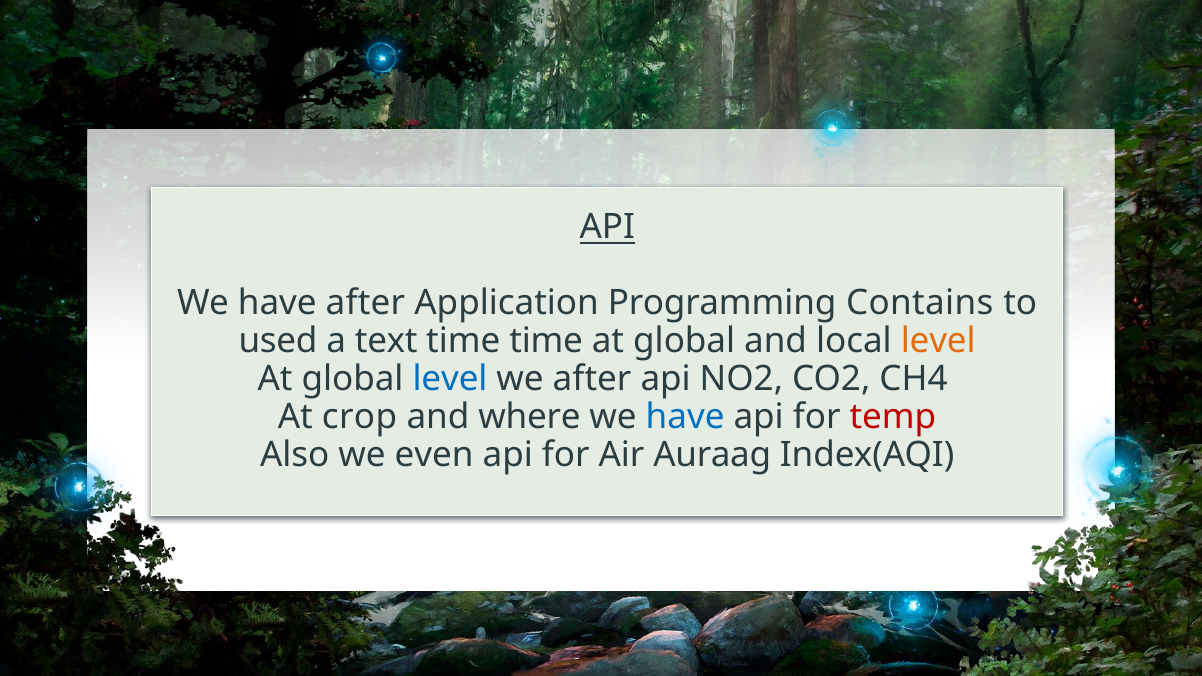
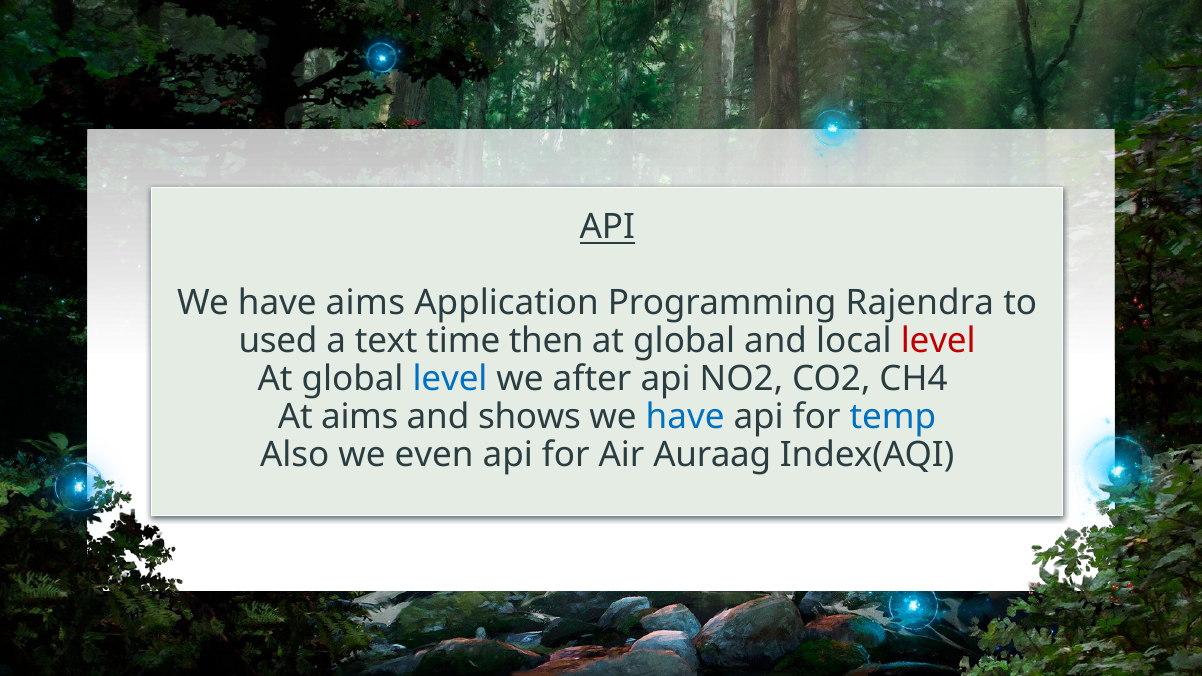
have after: after -> aims
Contains: Contains -> Rajendra
time time: time -> then
level at (938, 341) colour: orange -> red
At crop: crop -> aims
where: where -> shows
temp colour: red -> blue
